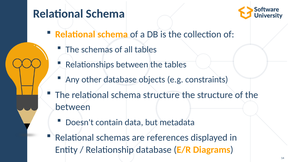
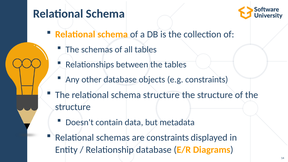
between at (73, 107): between -> structure
are references: references -> constraints
